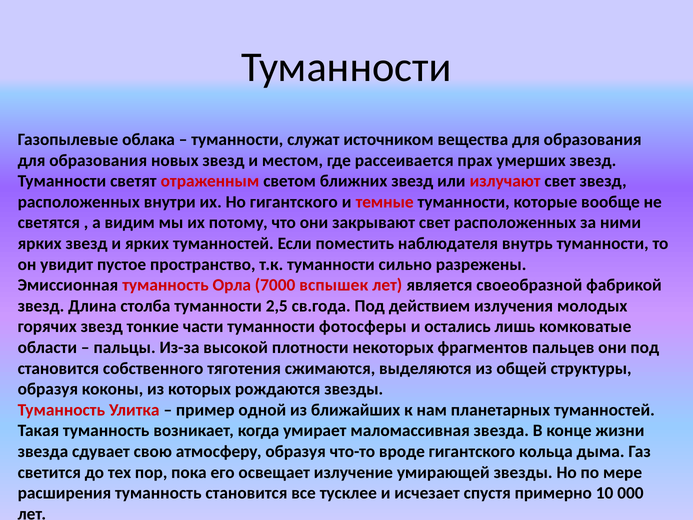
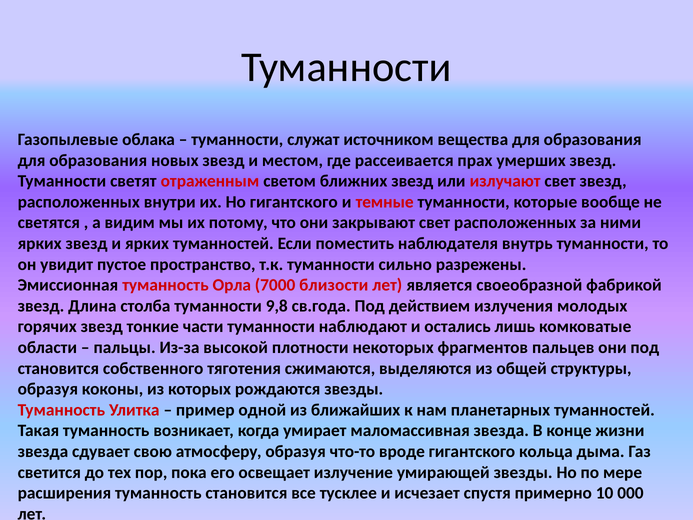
вспышек: вспышек -> близости
2,5: 2,5 -> 9,8
фотосферы: фотосферы -> наблюдают
